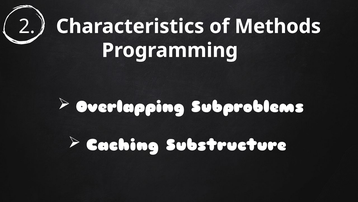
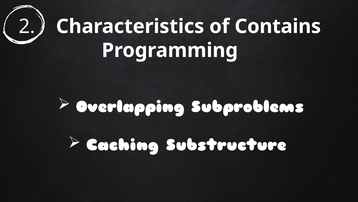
Methods: Methods -> Contains
